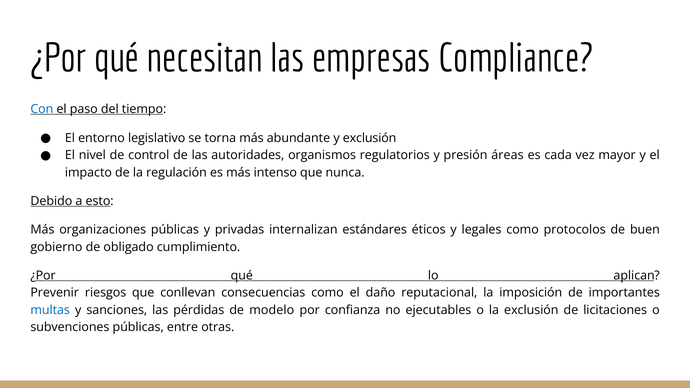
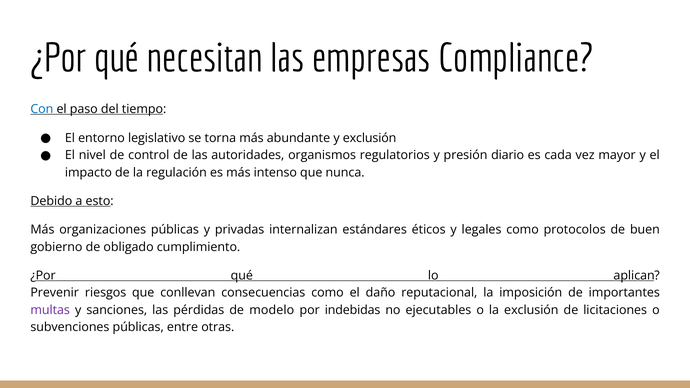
áreas: áreas -> diario
multas colour: blue -> purple
confianza: confianza -> indebidas
